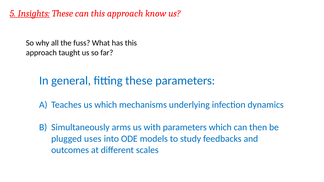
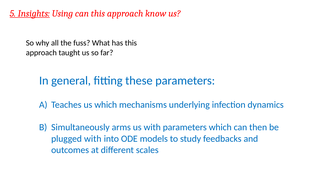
Insights These: These -> Using
plugged uses: uses -> with
